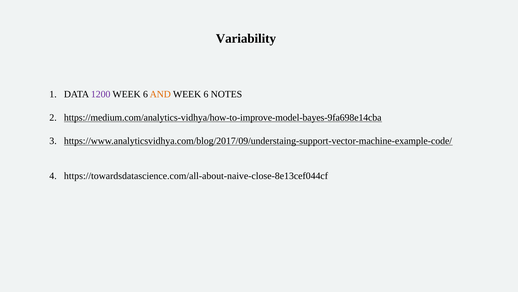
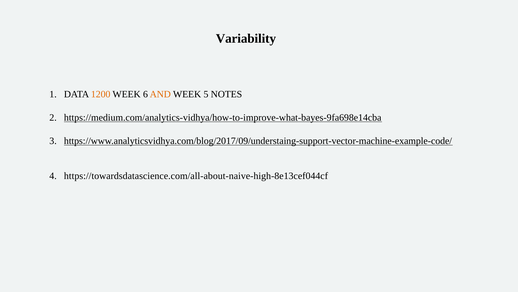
1200 colour: purple -> orange
6 at (206, 94): 6 -> 5
https://medium.com/analytics-vidhya/how-to-improve-model-bayes-9fa698e14cba: https://medium.com/analytics-vidhya/how-to-improve-model-bayes-9fa698e14cba -> https://medium.com/analytics-vidhya/how-to-improve-what-bayes-9fa698e14cba
https://towardsdatascience.com/all-about-naive-close-8e13cef044cf: https://towardsdatascience.com/all-about-naive-close-8e13cef044cf -> https://towardsdatascience.com/all-about-naive-high-8e13cef044cf
